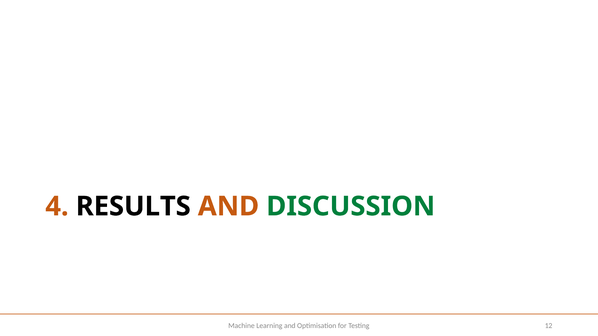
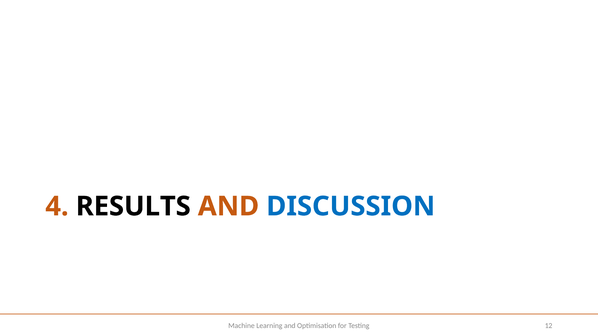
DISCUSSION colour: green -> blue
